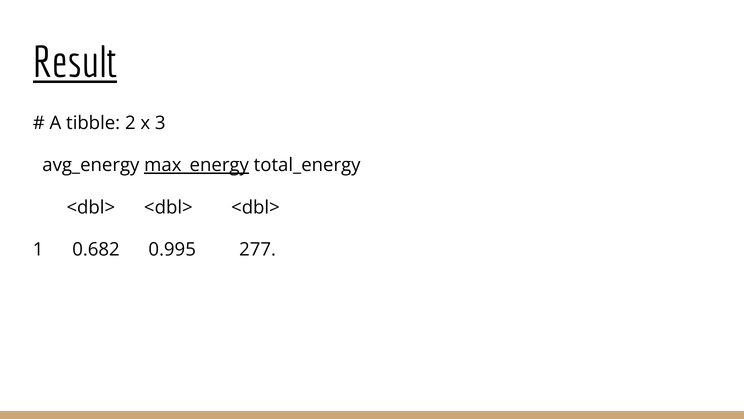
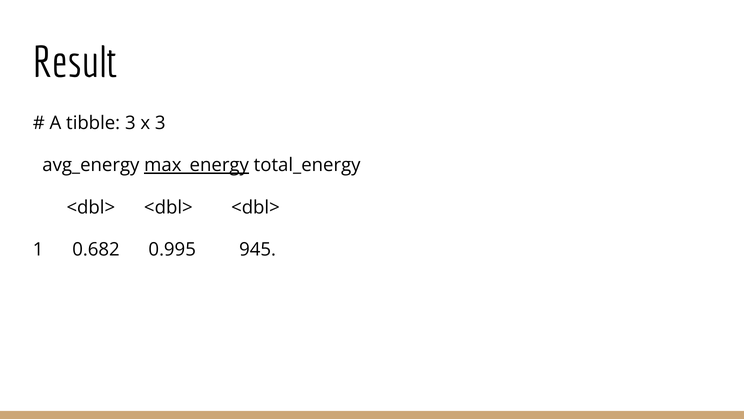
Result underline: present -> none
tibble 2: 2 -> 3
277: 277 -> 945
